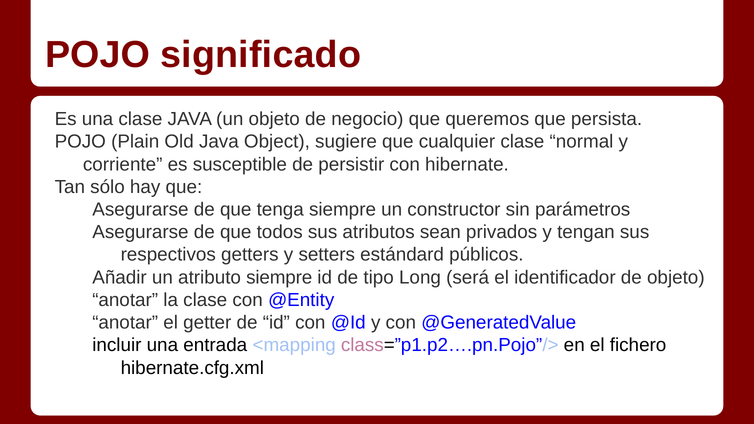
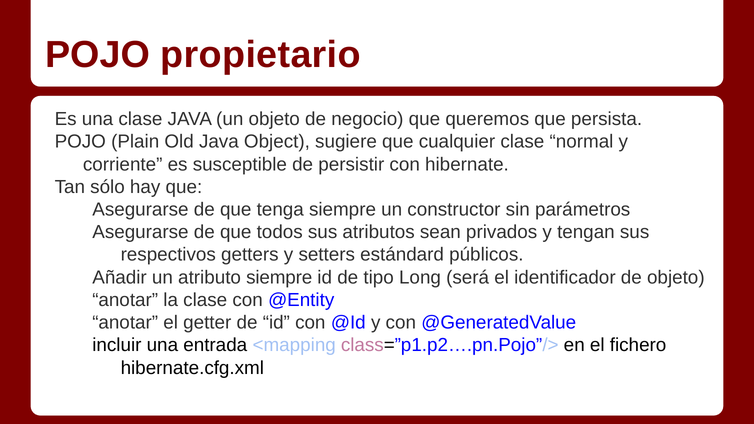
significado: significado -> propietario
